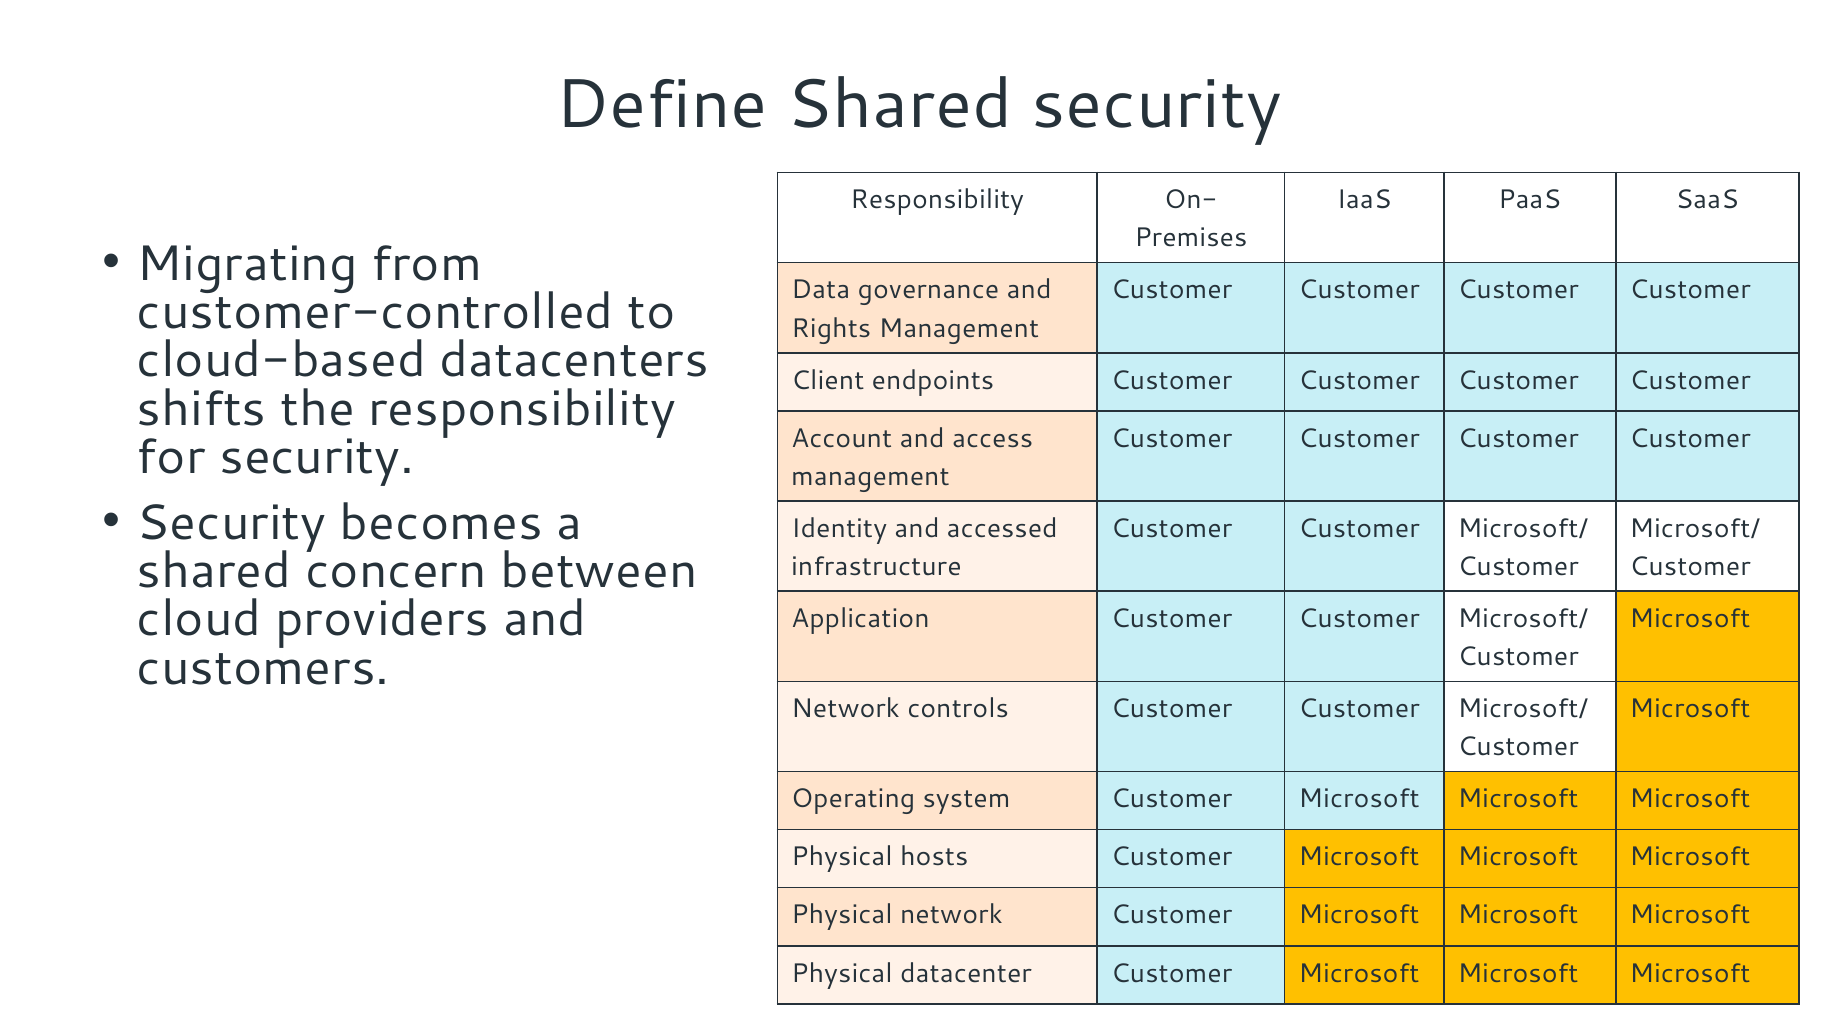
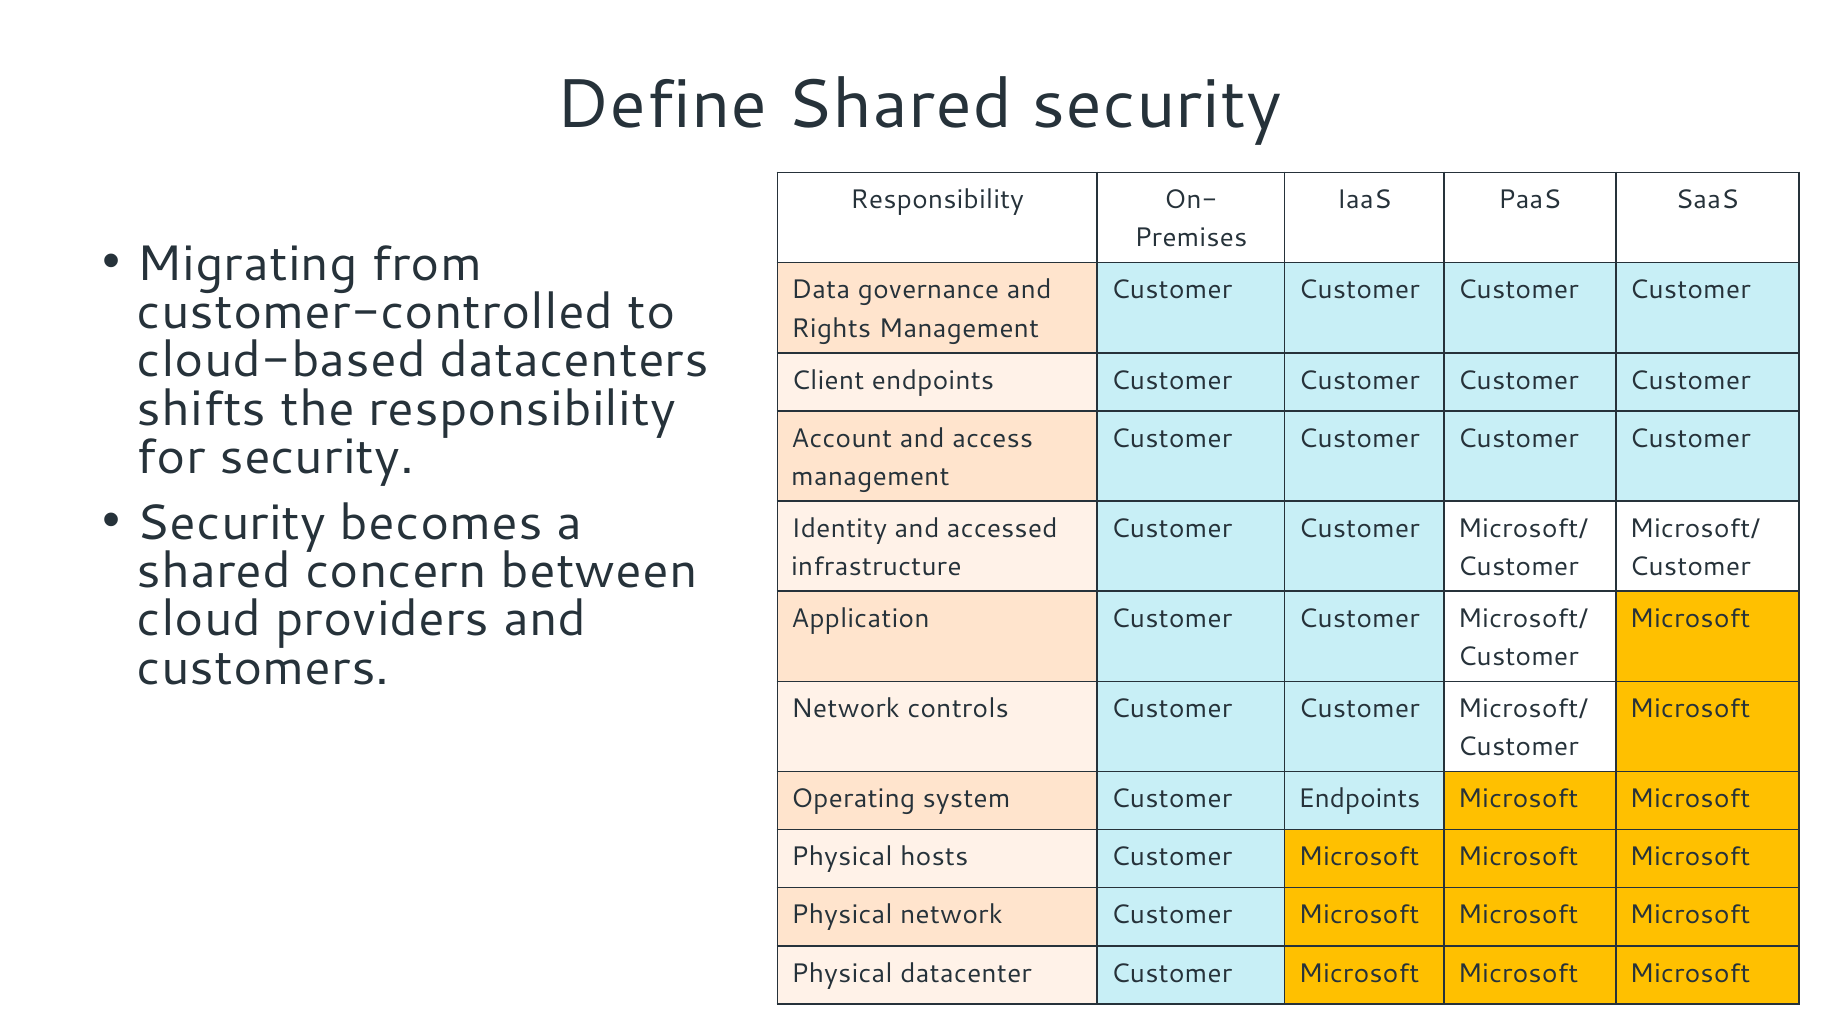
system Customer Microsoft: Microsoft -> Endpoints
